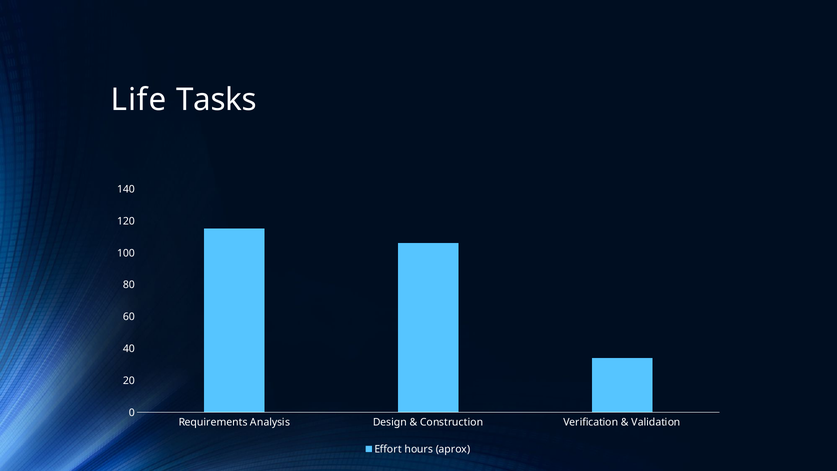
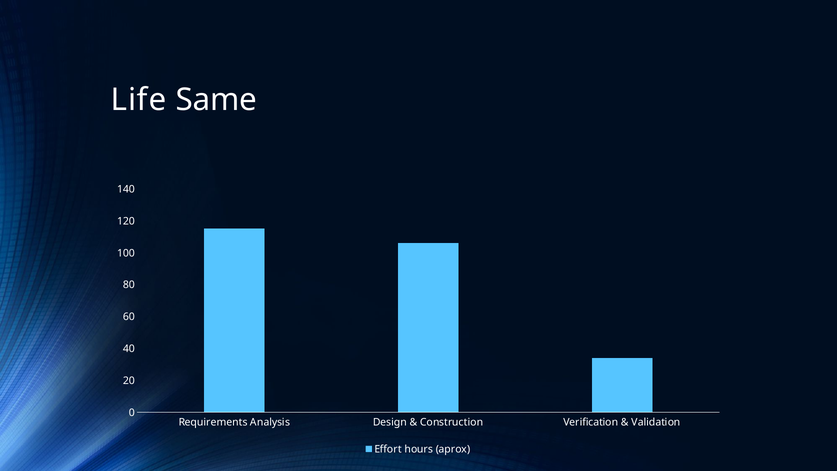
Tasks: Tasks -> Same
